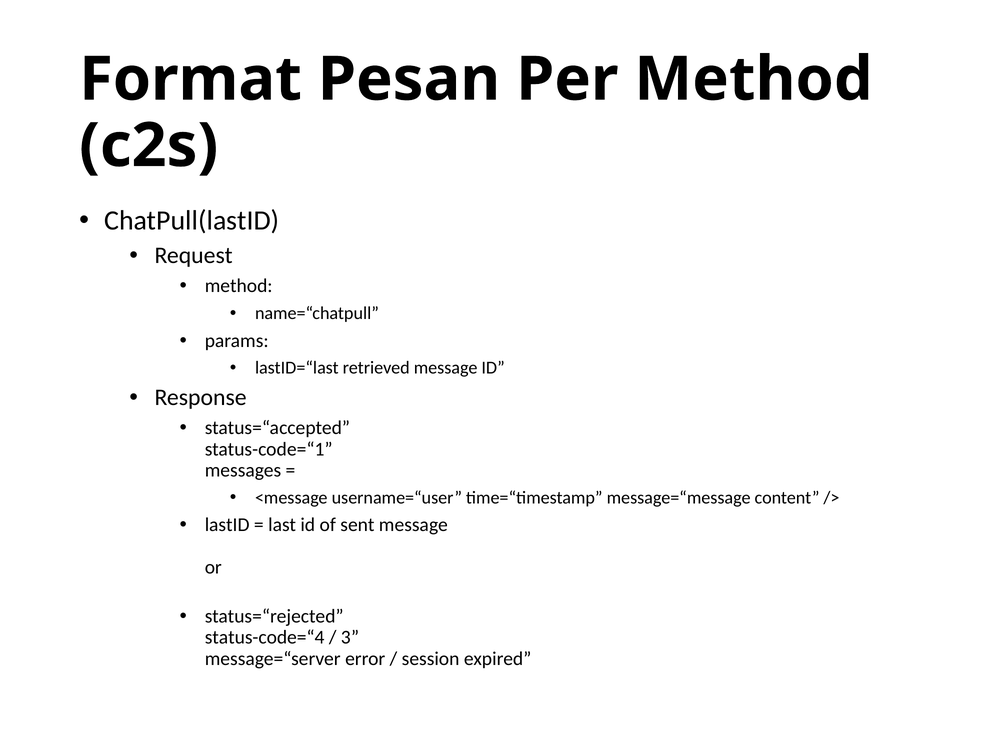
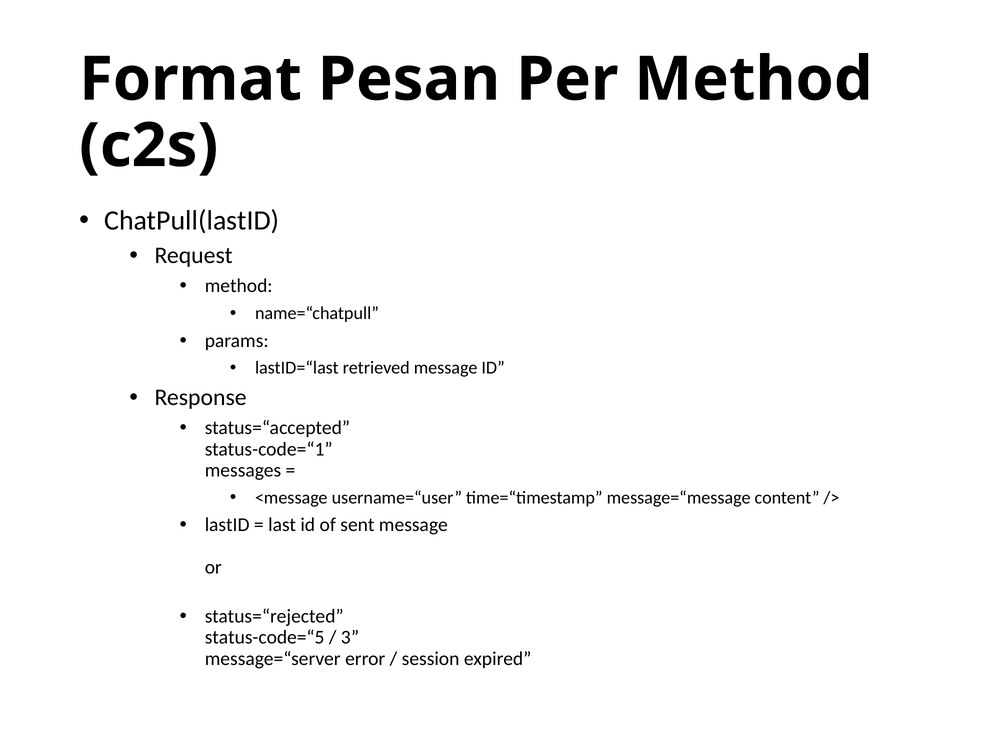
status-code=“4: status-code=“4 -> status-code=“5
